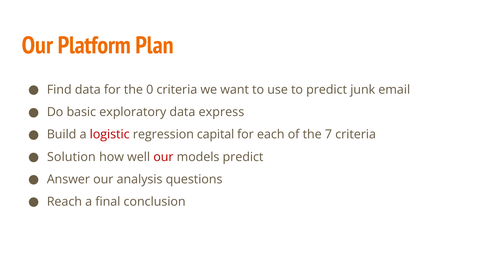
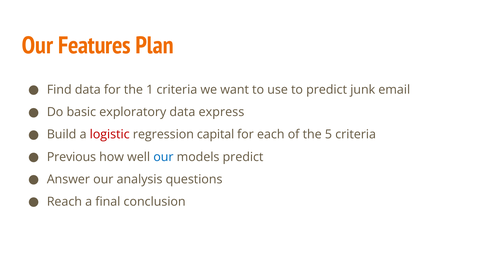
Platform: Platform -> Features
0: 0 -> 1
7: 7 -> 5
Solution: Solution -> Previous
our at (163, 157) colour: red -> blue
